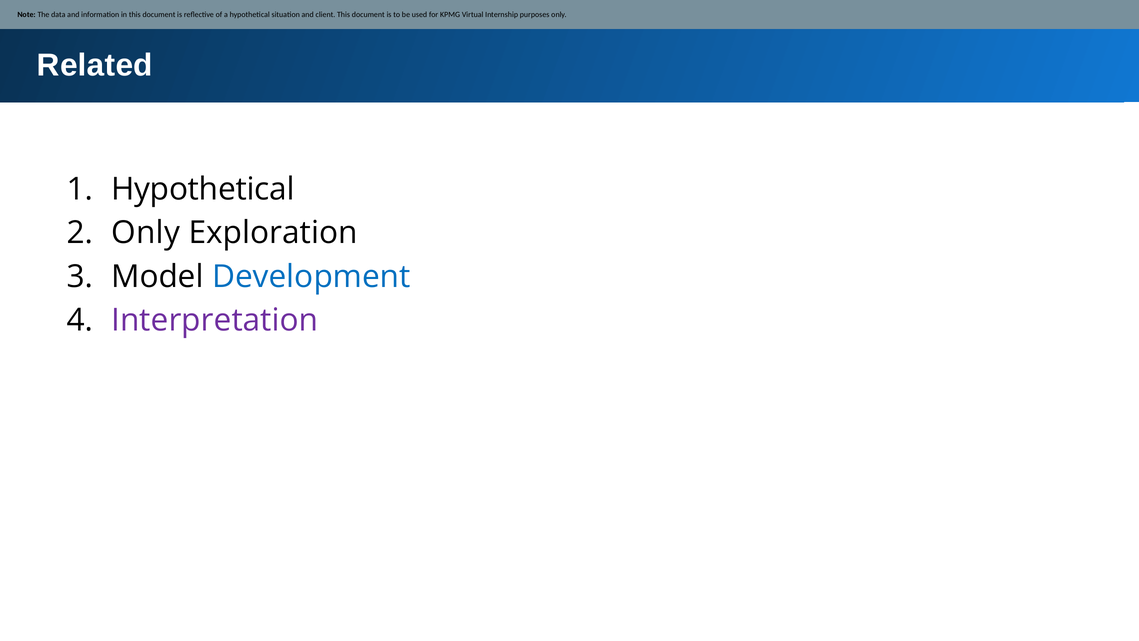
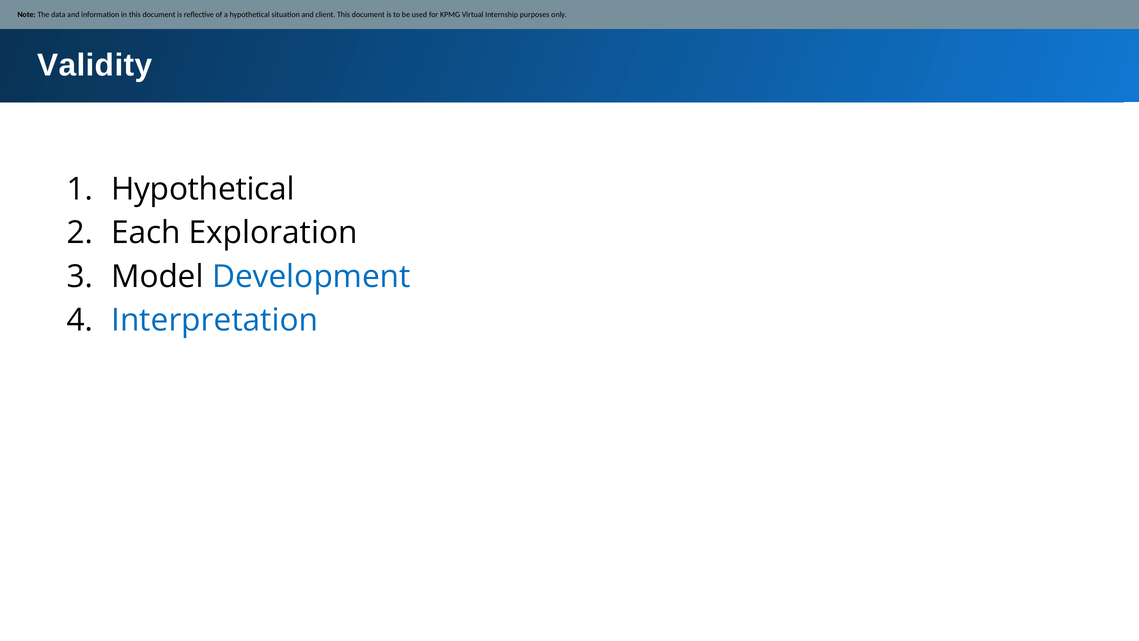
Related: Related -> Validity
Only at (146, 233): Only -> Each
Interpretation colour: purple -> blue
